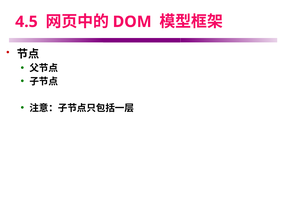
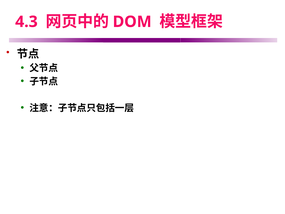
4.5: 4.5 -> 4.3
